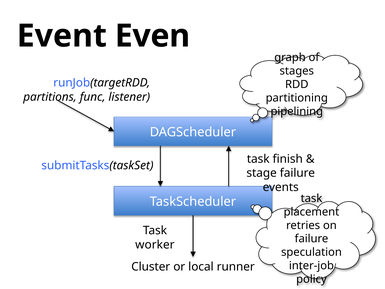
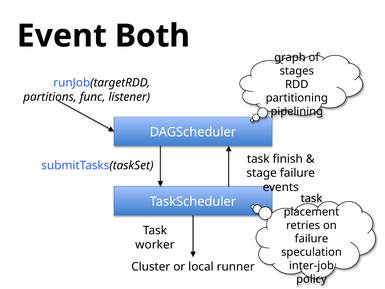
Even: Even -> Both
